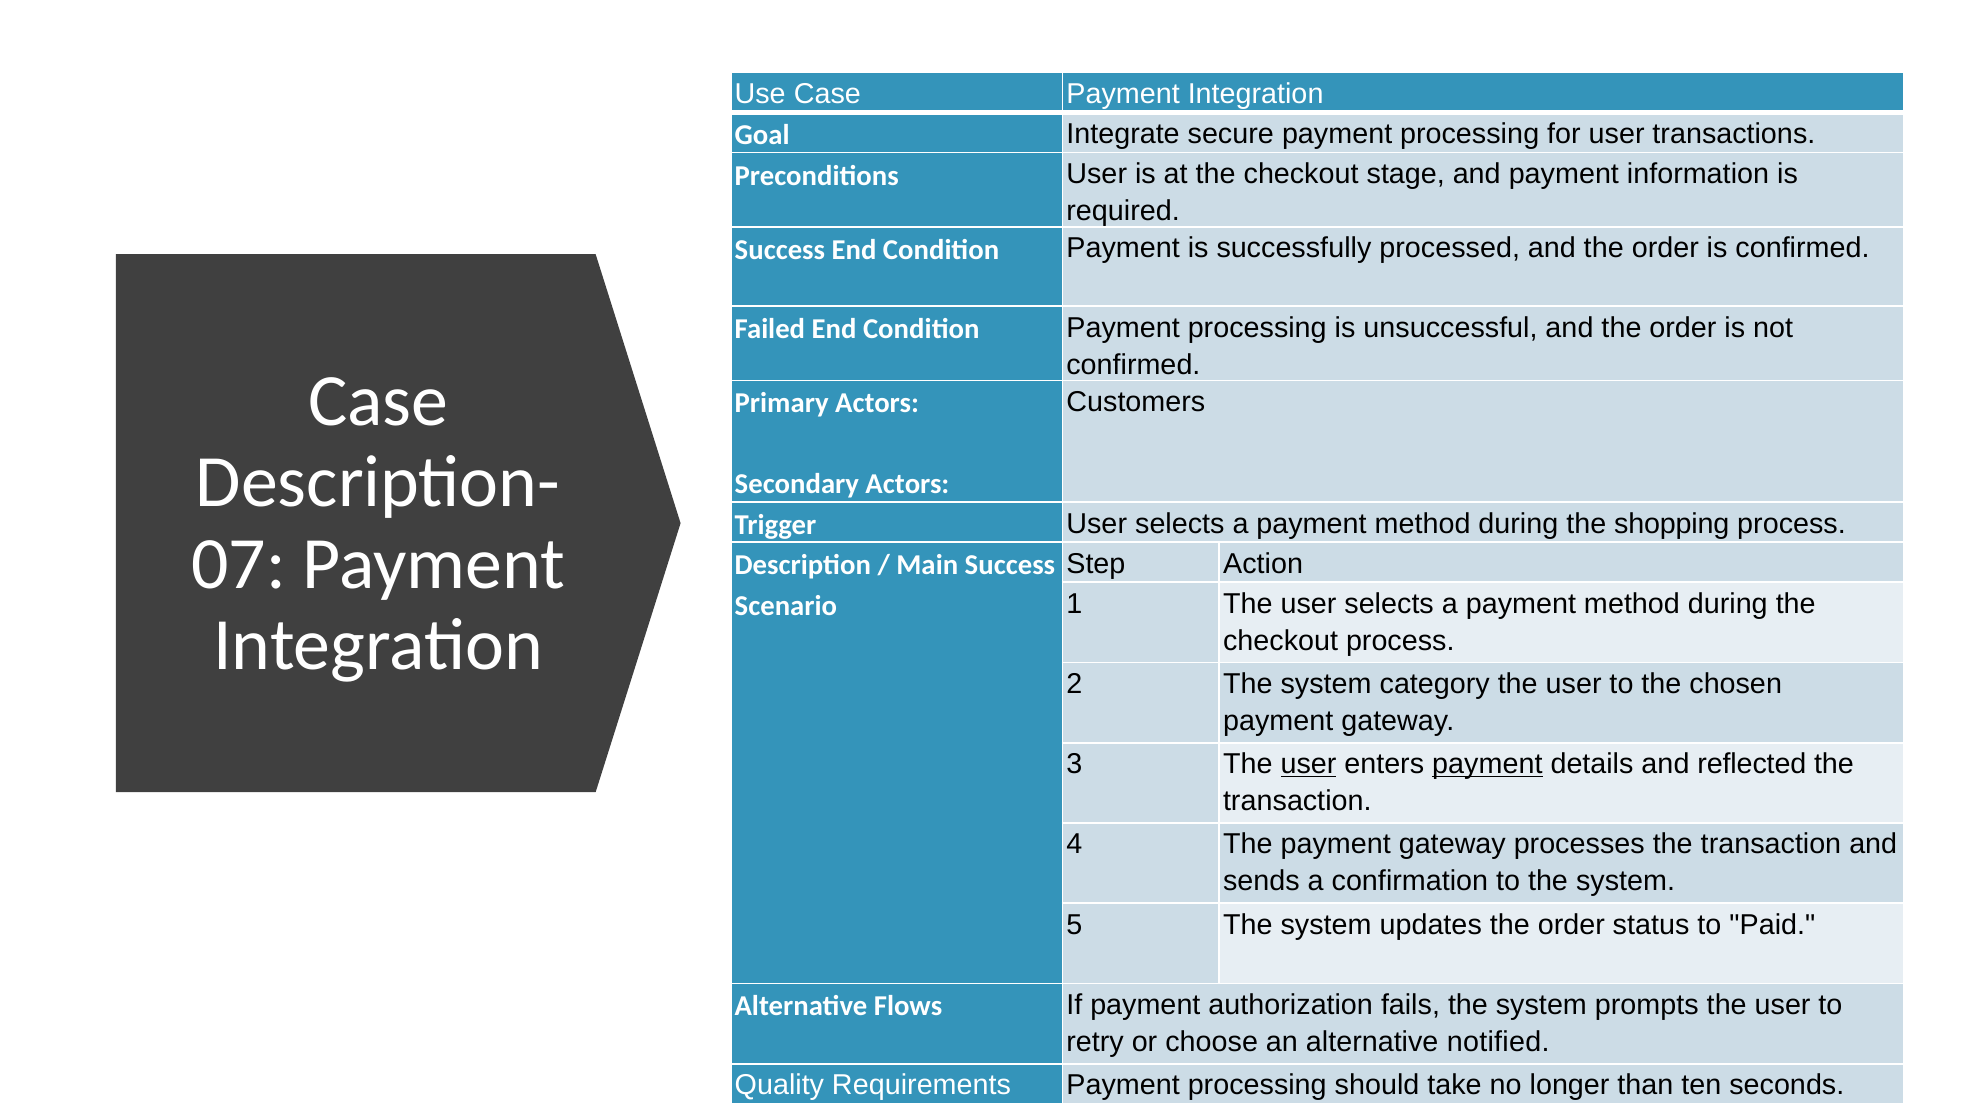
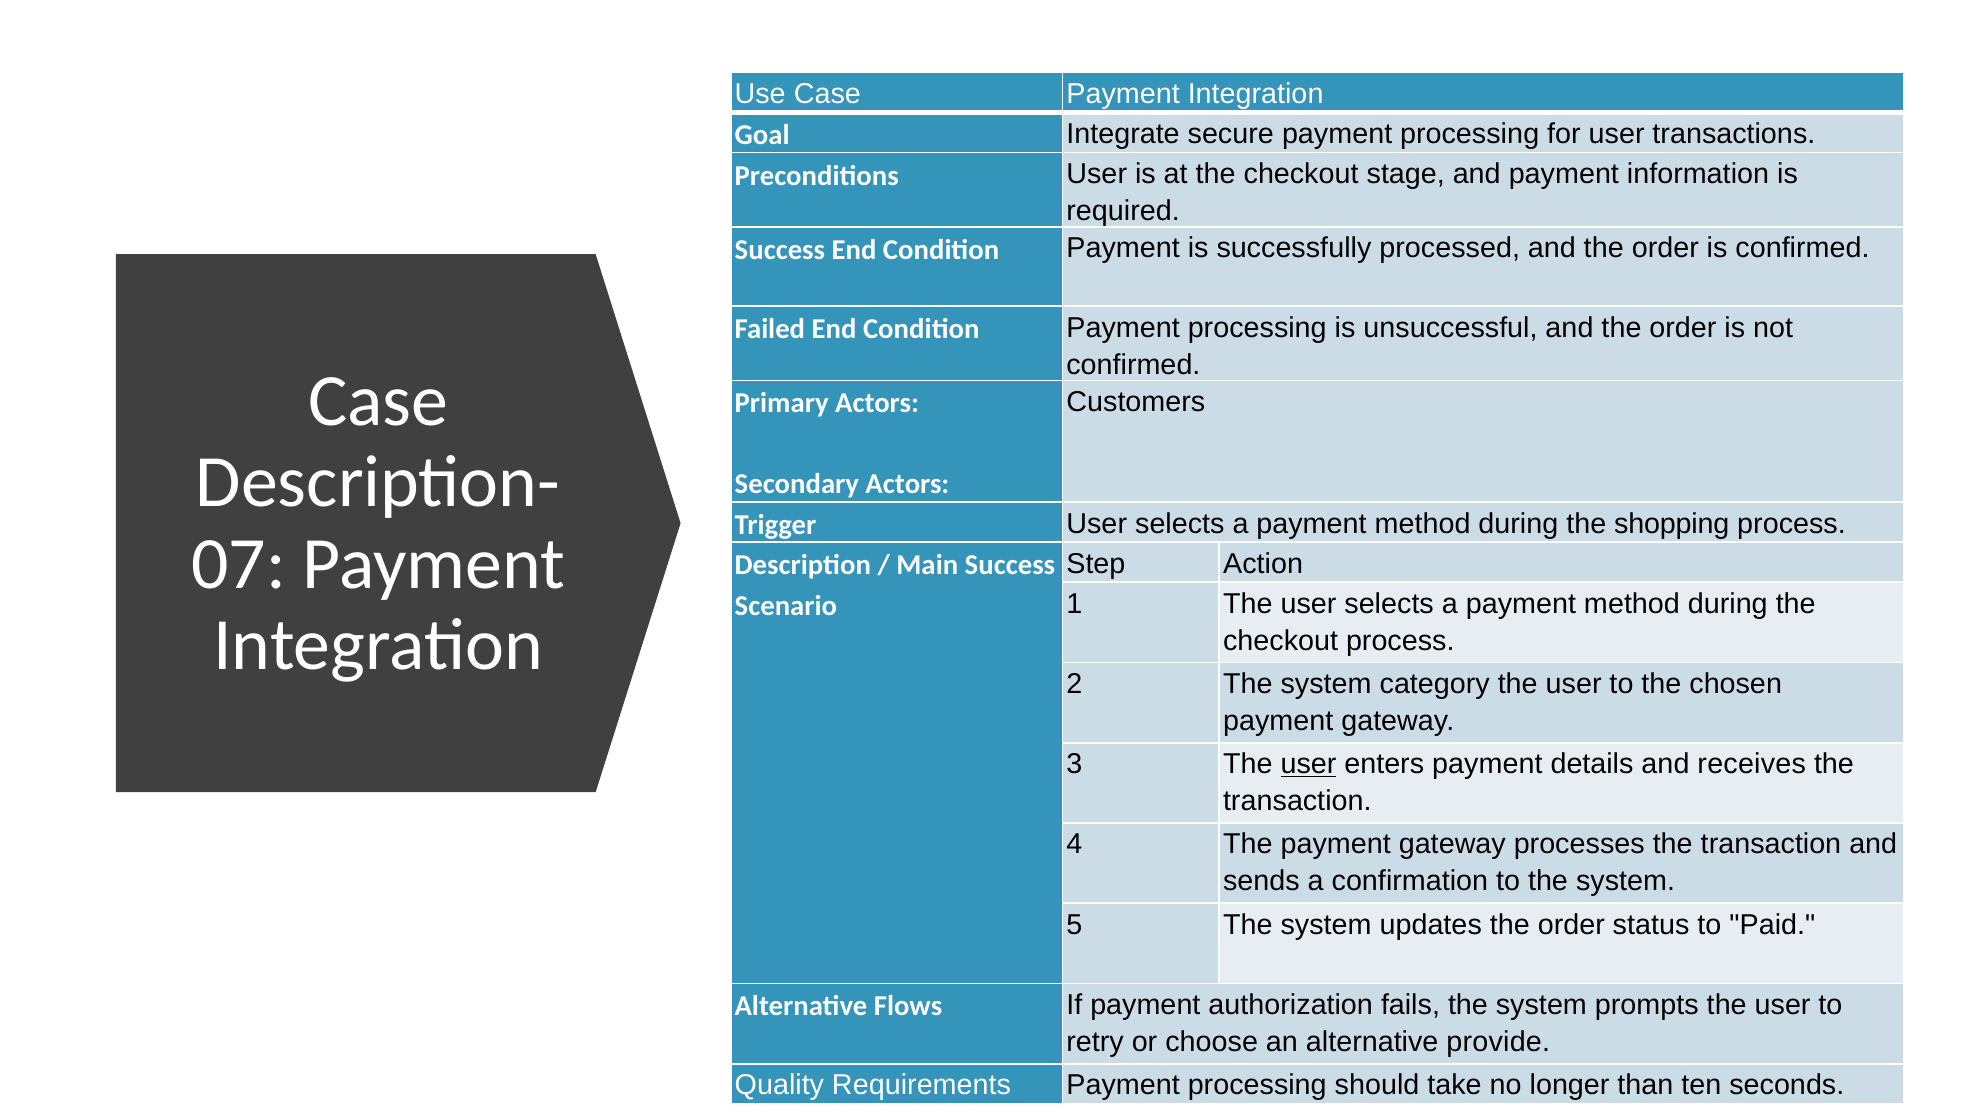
payment at (1487, 764) underline: present -> none
reflected: reflected -> receives
notified: notified -> provide
